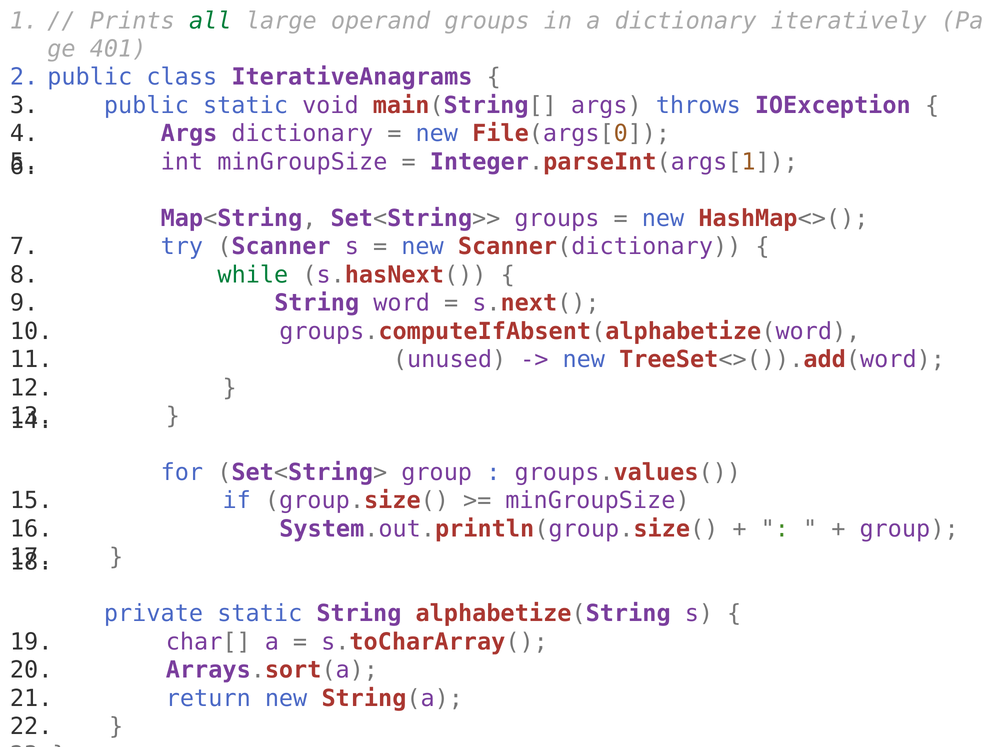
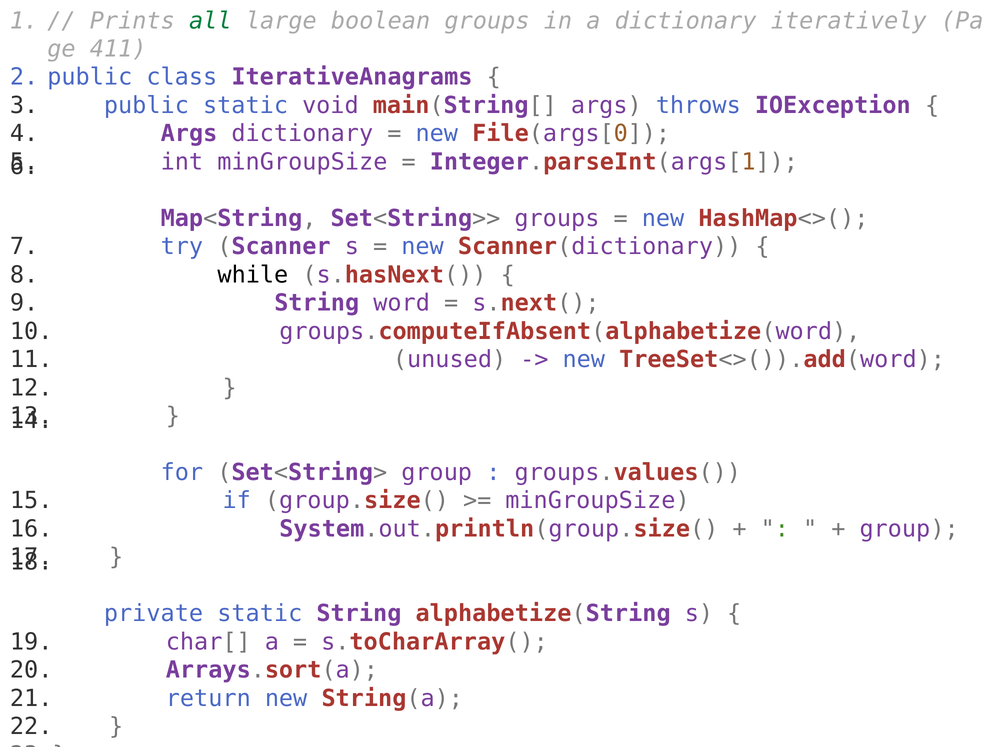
operand: operand -> boolean
401: 401 -> 411
while colour: green -> black
